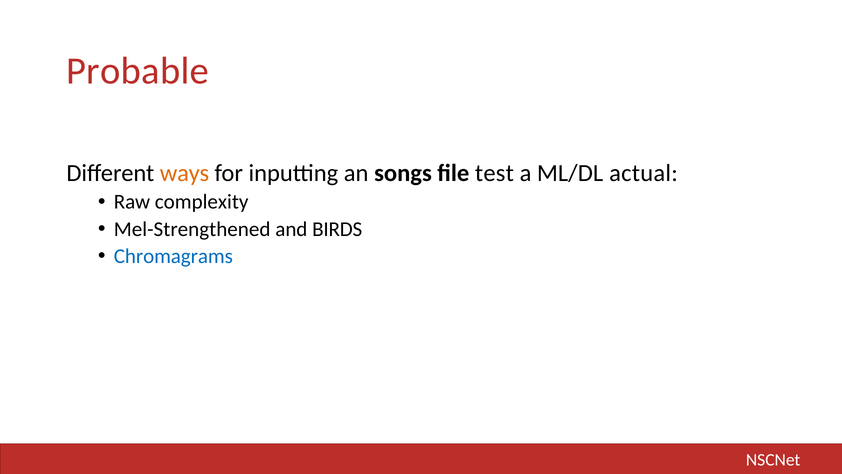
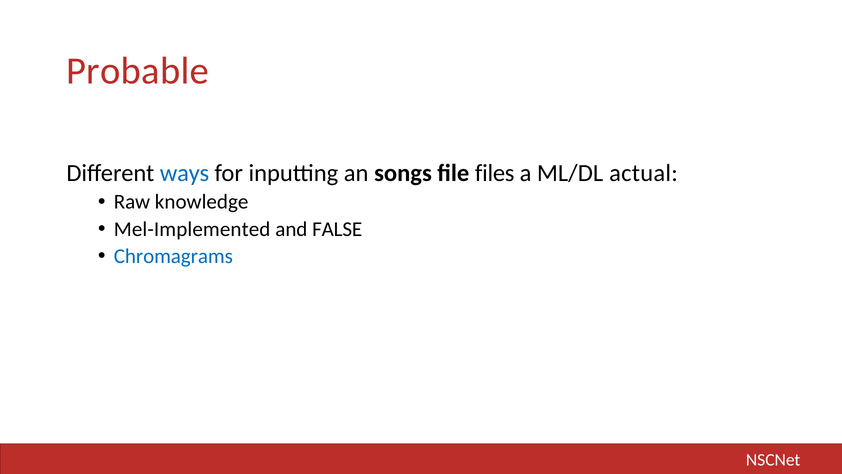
ways colour: orange -> blue
test: test -> files
complexity: complexity -> knowledge
Mel-Strengthened: Mel-Strengthened -> Mel-Implemented
BIRDS: BIRDS -> FALSE
